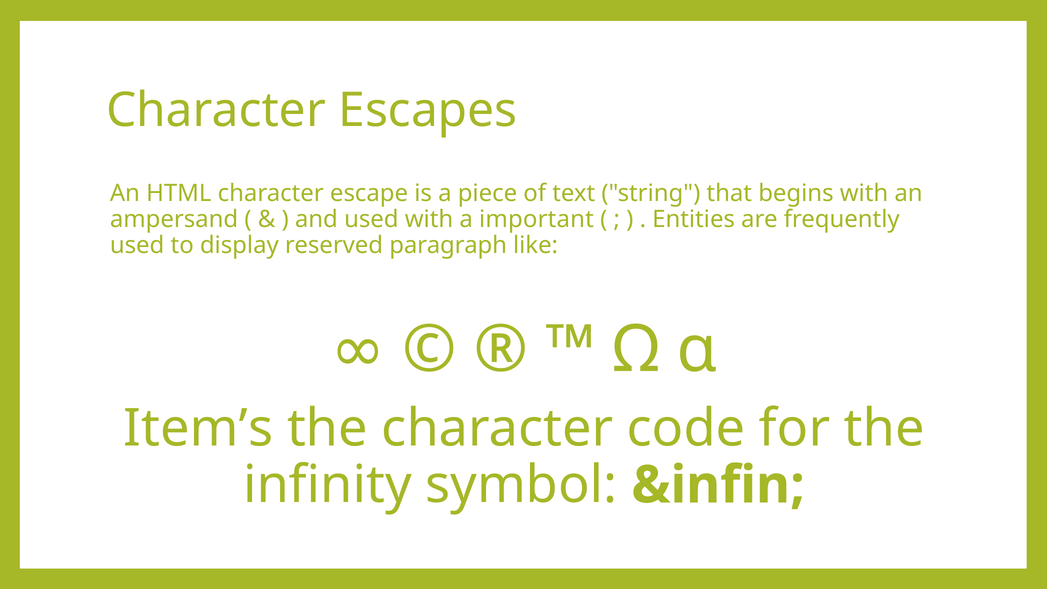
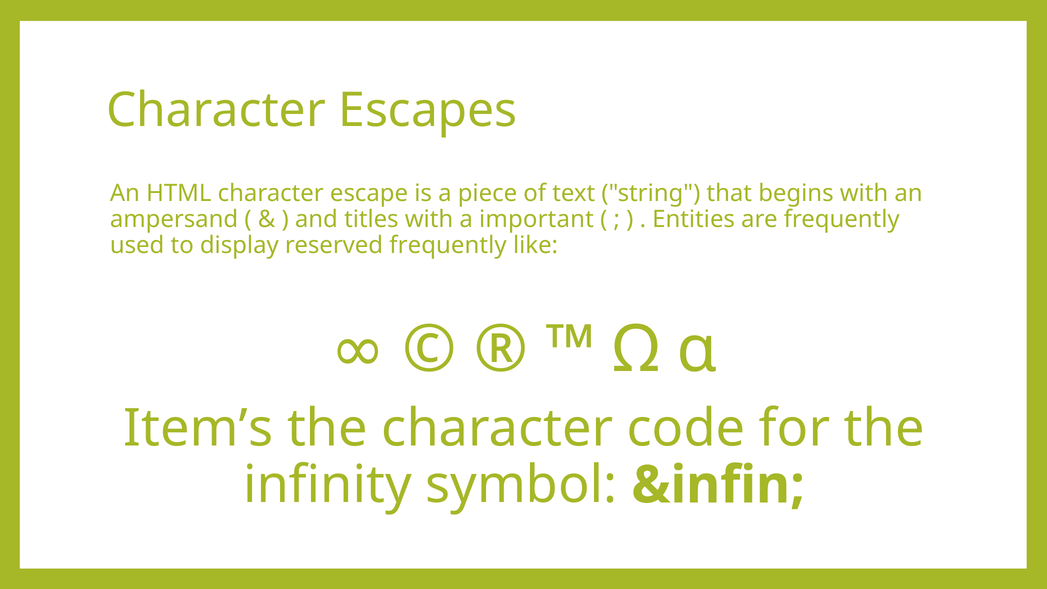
and used: used -> titles
reserved paragraph: paragraph -> frequently
